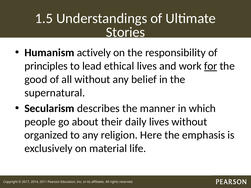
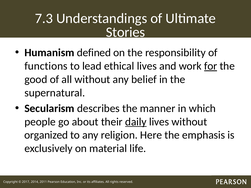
1.5: 1.5 -> 7.3
actively: actively -> defined
principles: principles -> functions
daily underline: none -> present
